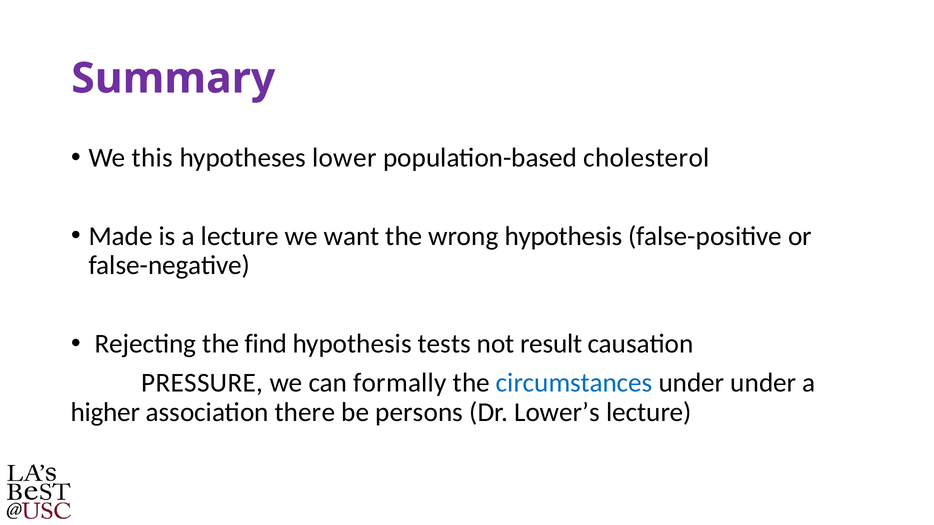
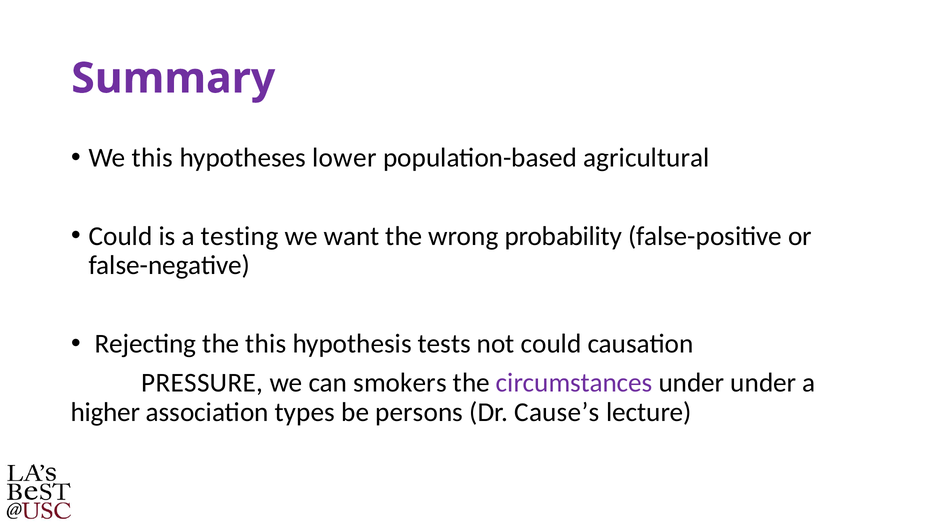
cholesterol: cholesterol -> agricultural
Made at (121, 236): Made -> Could
a lecture: lecture -> testing
wrong hypothesis: hypothesis -> probability
the find: find -> this
not result: result -> could
formally: formally -> smokers
circumstances colour: blue -> purple
there: there -> types
Lower’s: Lower’s -> Cause’s
